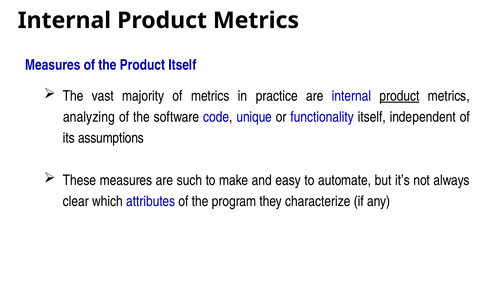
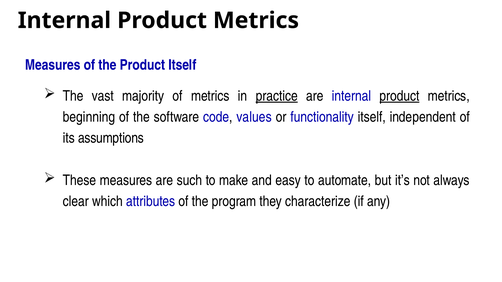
practice underline: none -> present
analyzing: analyzing -> beginning
unique: unique -> values
